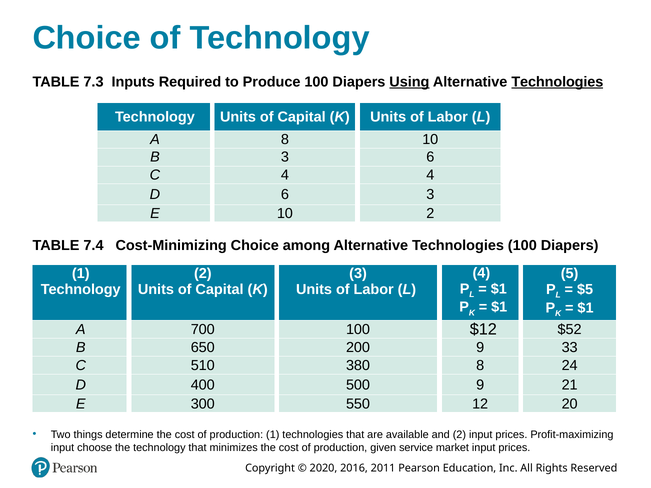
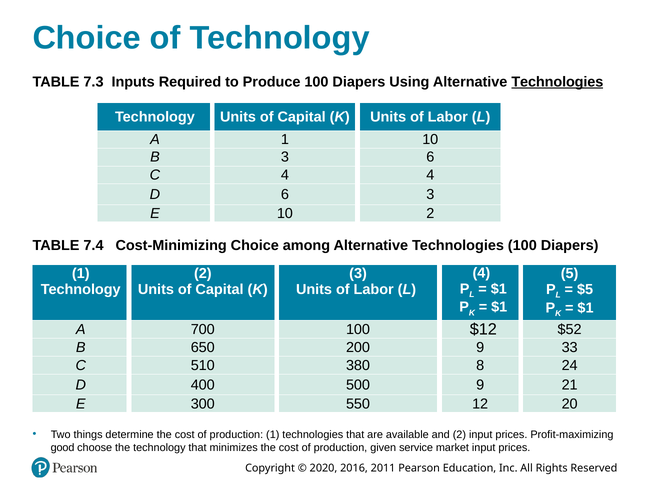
Using underline: present -> none
A 8: 8 -> 1
input at (62, 448): input -> good
